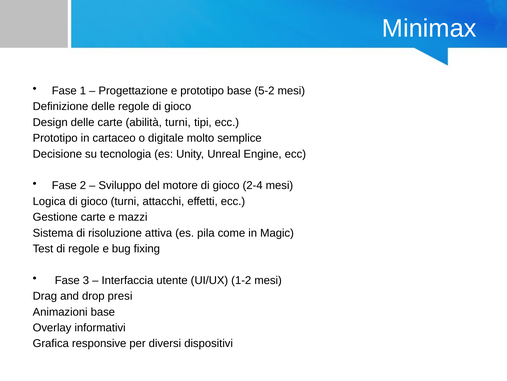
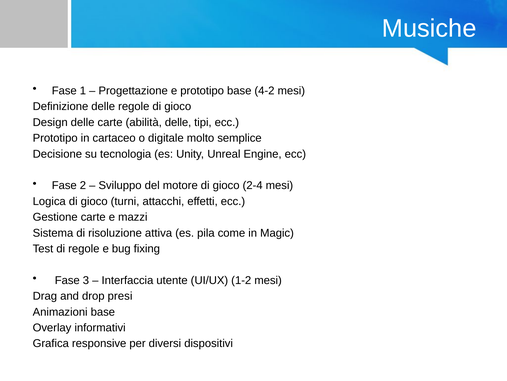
Minimax: Minimax -> Musiche
5-2: 5-2 -> 4-2
abilità turni: turni -> delle
